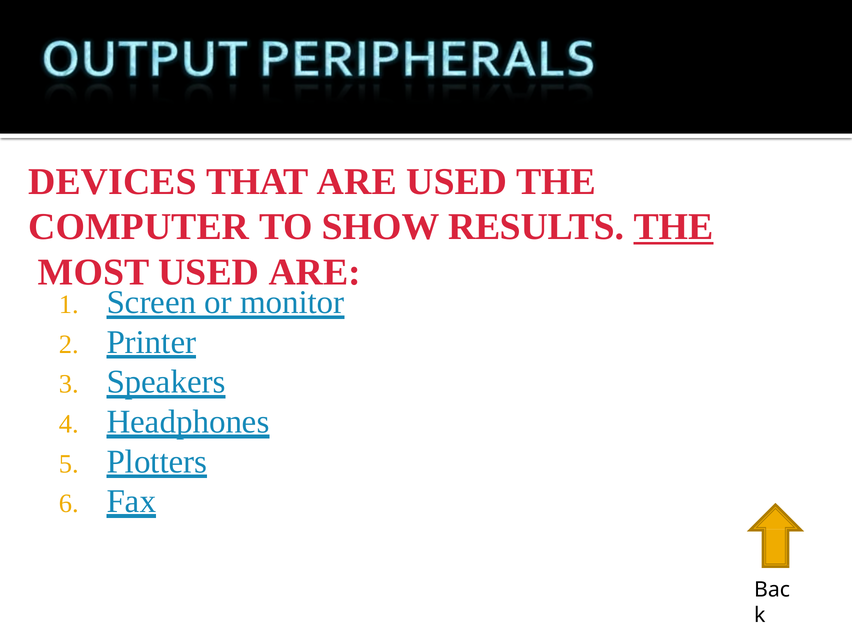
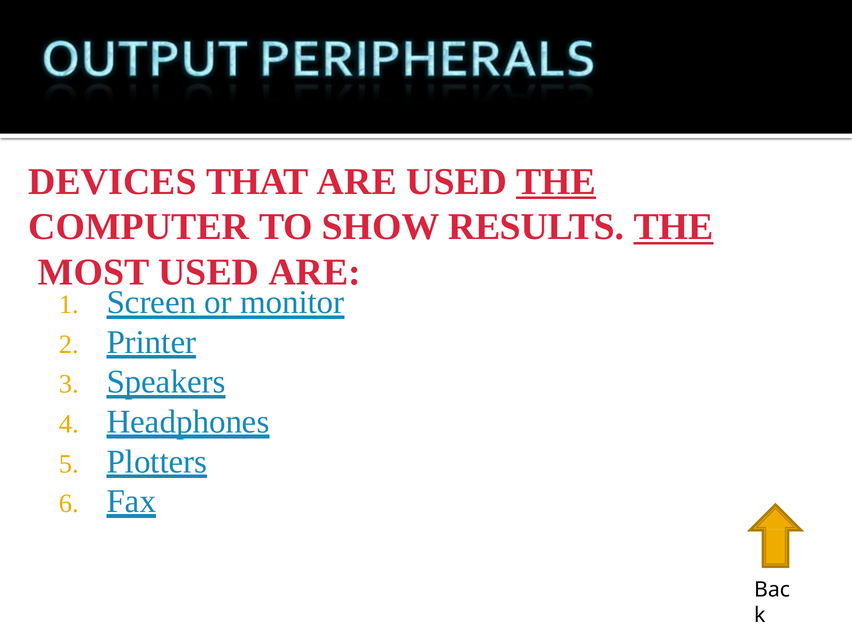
THE at (556, 182) underline: none -> present
